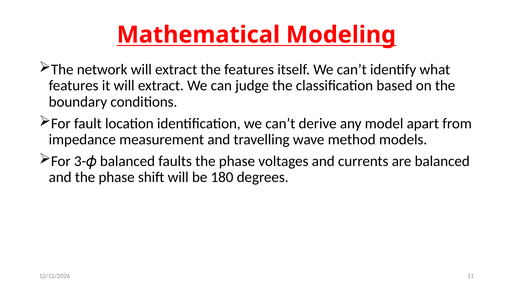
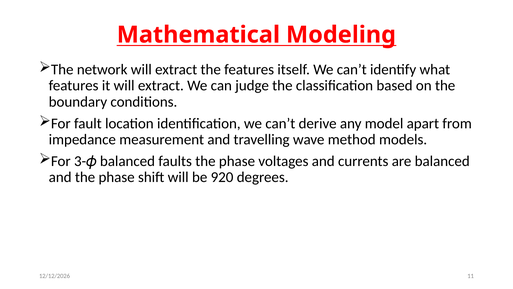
180: 180 -> 920
